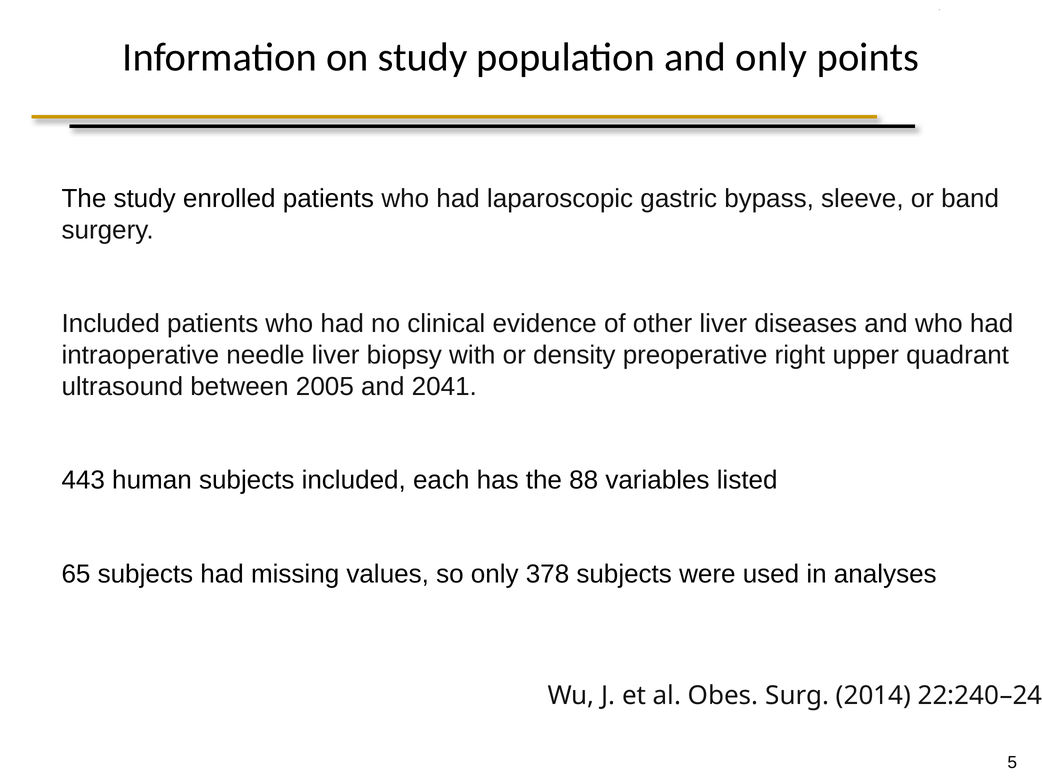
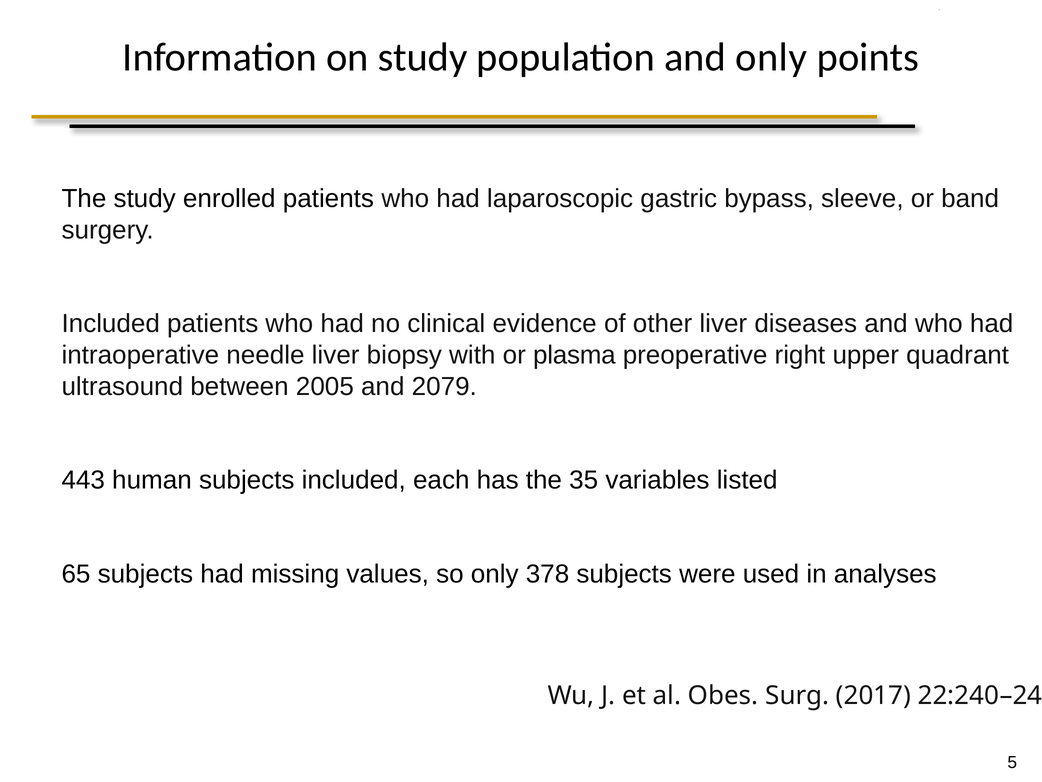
density: density -> plasma
2041: 2041 -> 2079
88: 88 -> 35
2014: 2014 -> 2017
